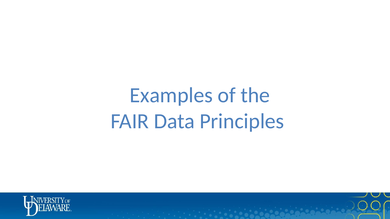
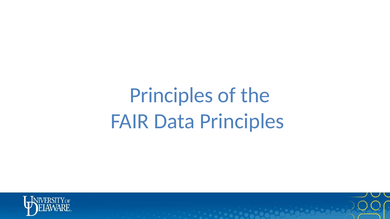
Examples at (171, 95): Examples -> Principles
